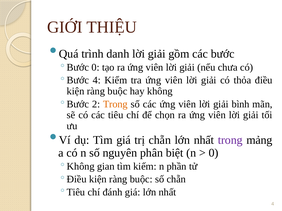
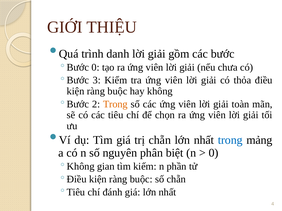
Bước 4: 4 -> 3
bình: bình -> toàn
trong at (230, 140) colour: purple -> blue
